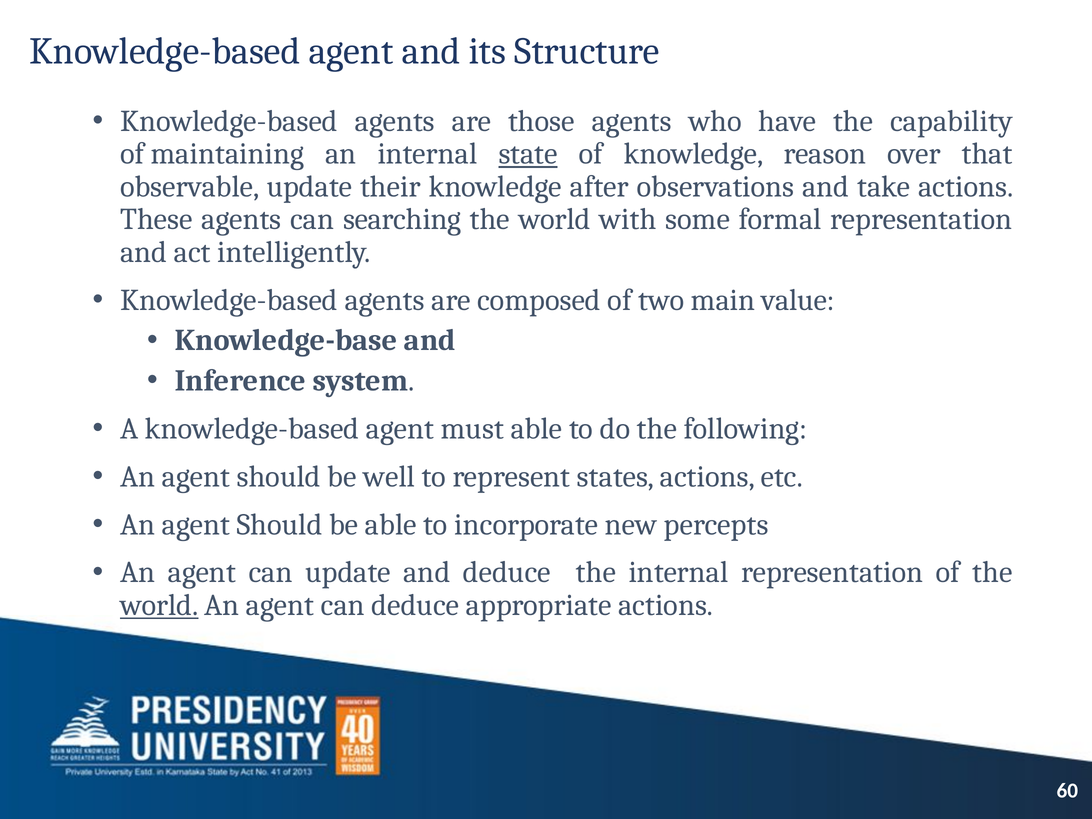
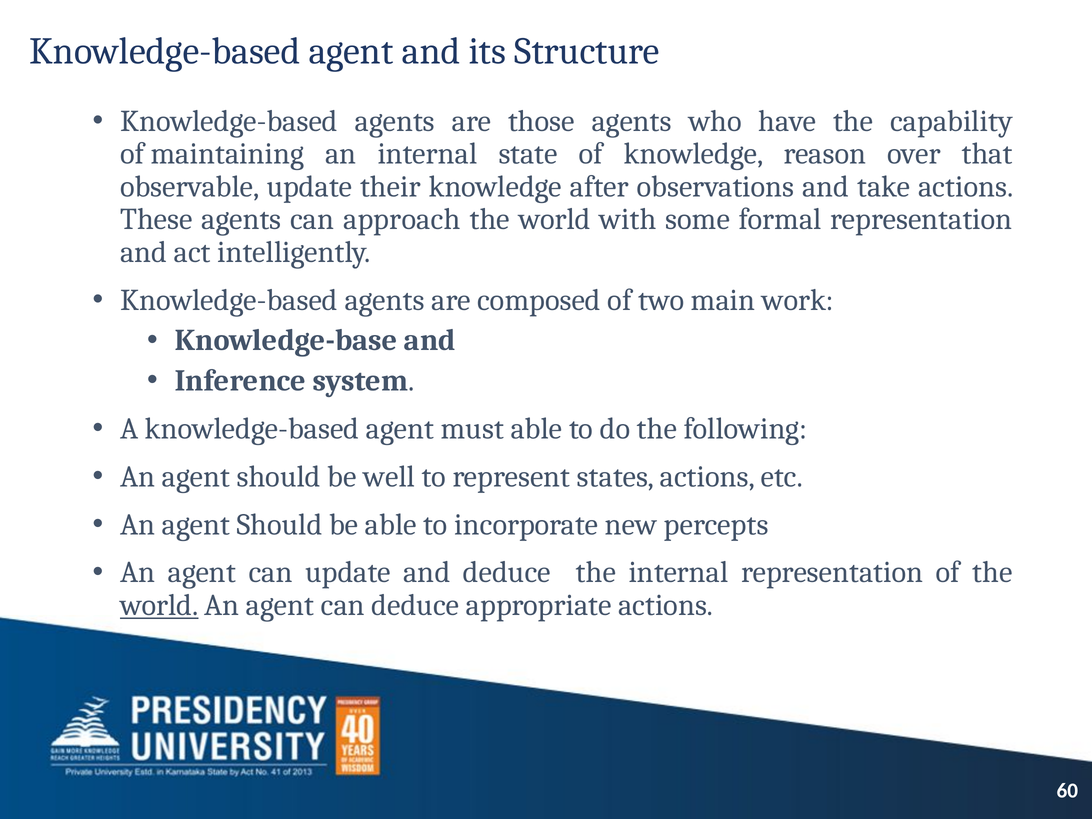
state underline: present -> none
searching: searching -> approach
value: value -> work
